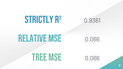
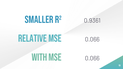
Strictly: Strictly -> Smaller
TREE: TREE -> WITH
